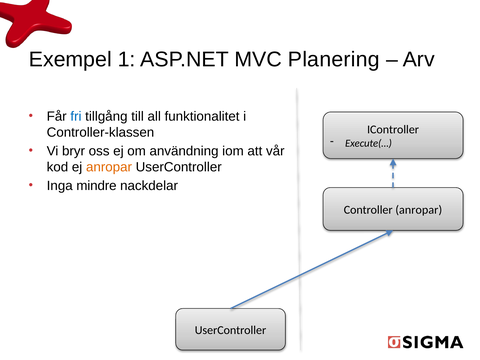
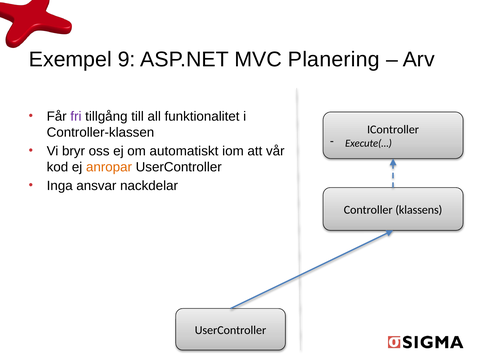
1: 1 -> 9
fri colour: blue -> purple
användning: användning -> automatiskt
mindre: mindre -> ansvar
Controller anropar: anropar -> klassens
